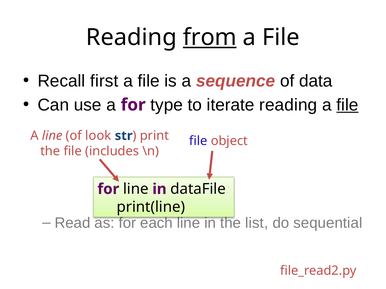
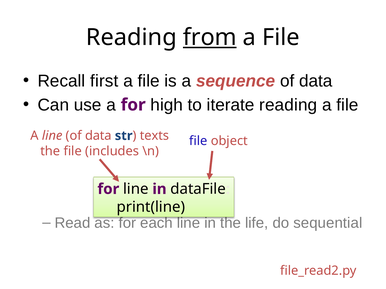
type: type -> high
file at (347, 105) underline: present -> none
line of look: look -> data
print: print -> texts
list: list -> life
